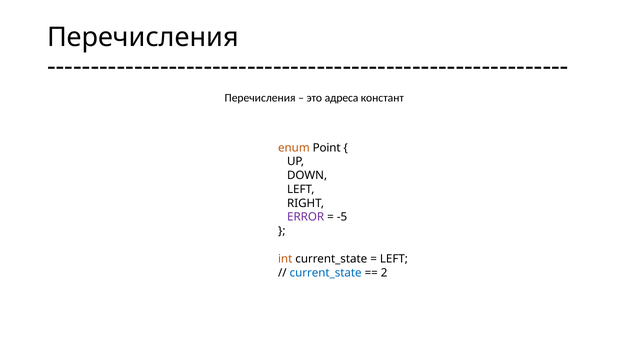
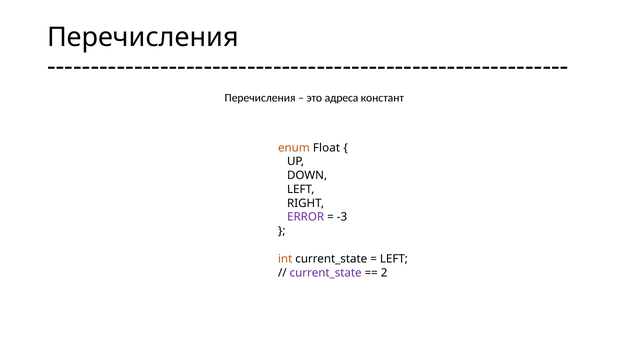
Point: Point -> Float
-5: -5 -> -3
current_state at (326, 273) colour: blue -> purple
